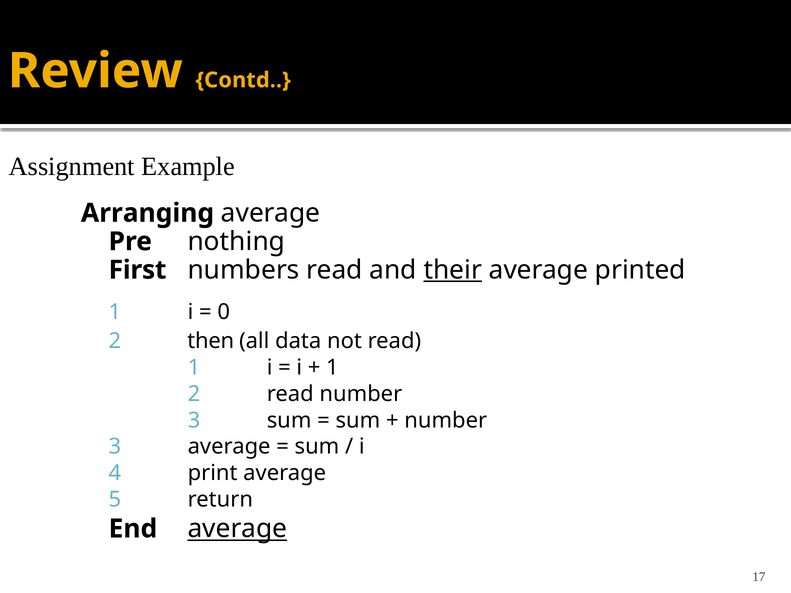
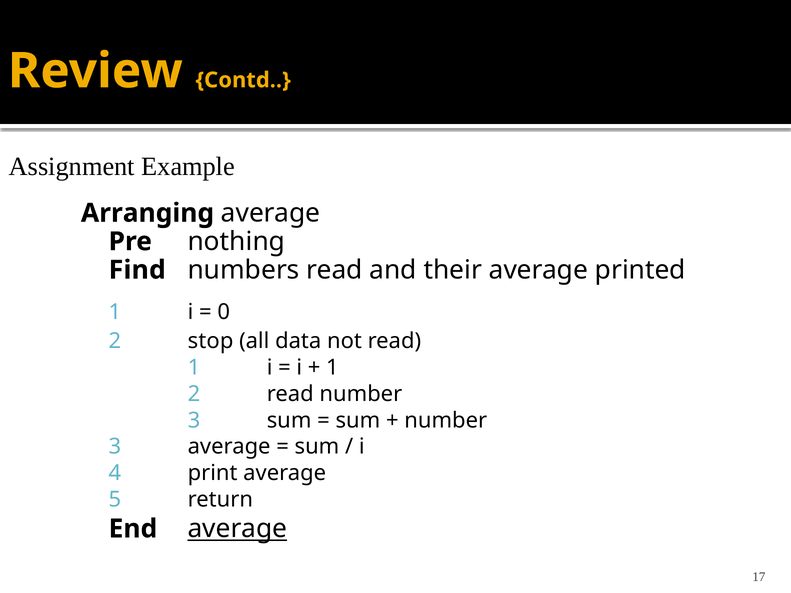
First: First -> Find
their underline: present -> none
then: then -> stop
